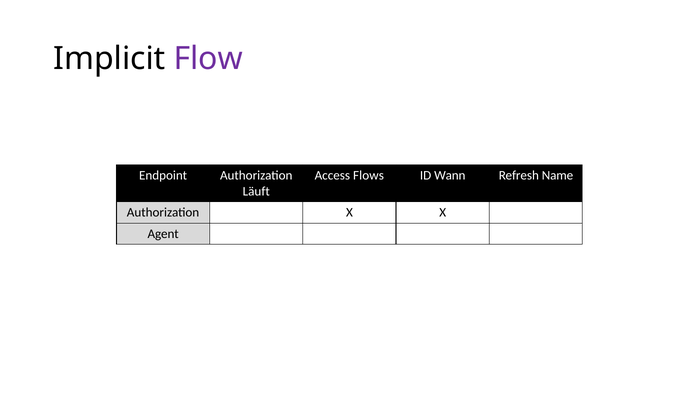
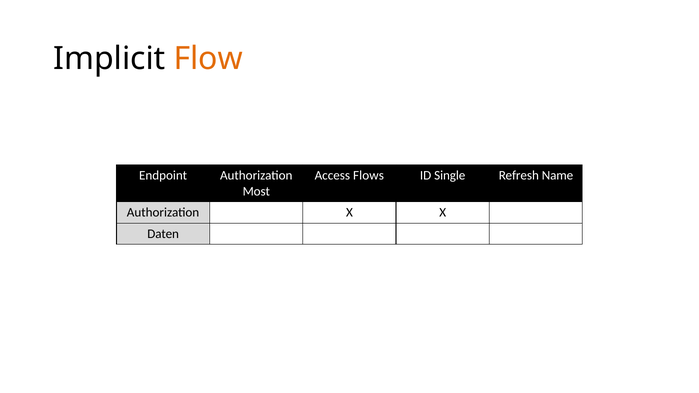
Flow colour: purple -> orange
Wann: Wann -> Single
Läuft: Läuft -> Most
Agent: Agent -> Daten
